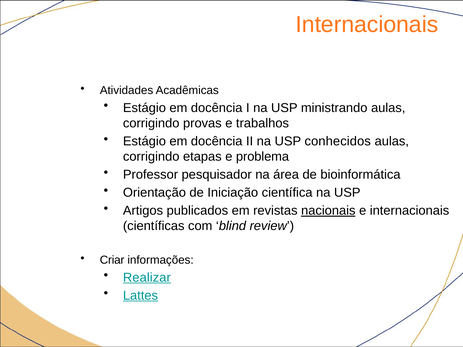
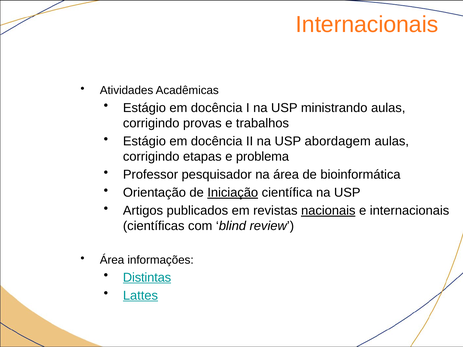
conhecidos: conhecidos -> abordagem
Iniciação underline: none -> present
Criar at (112, 260): Criar -> Área
Realizar: Realizar -> Distintas
